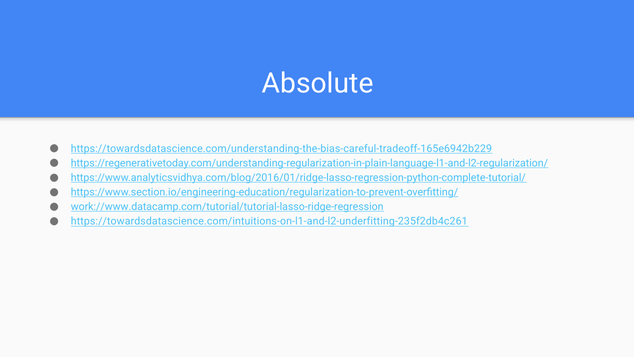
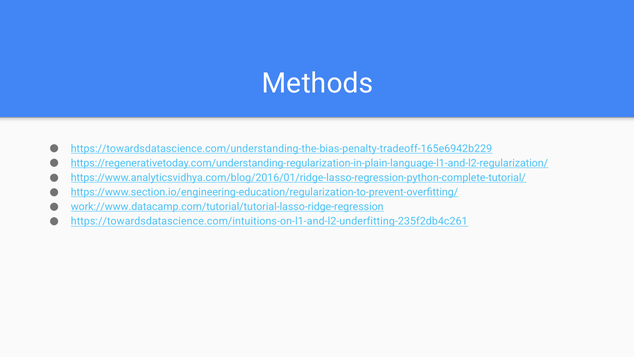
Absolute: Absolute -> Methods
https://towardsdatascience.com/understanding-the-bias-careful-tradeoff-165e6942b229: https://towardsdatascience.com/understanding-the-bias-careful-tradeoff-165e6942b229 -> https://towardsdatascience.com/understanding-the-bias-penalty-tradeoff-165e6942b229
